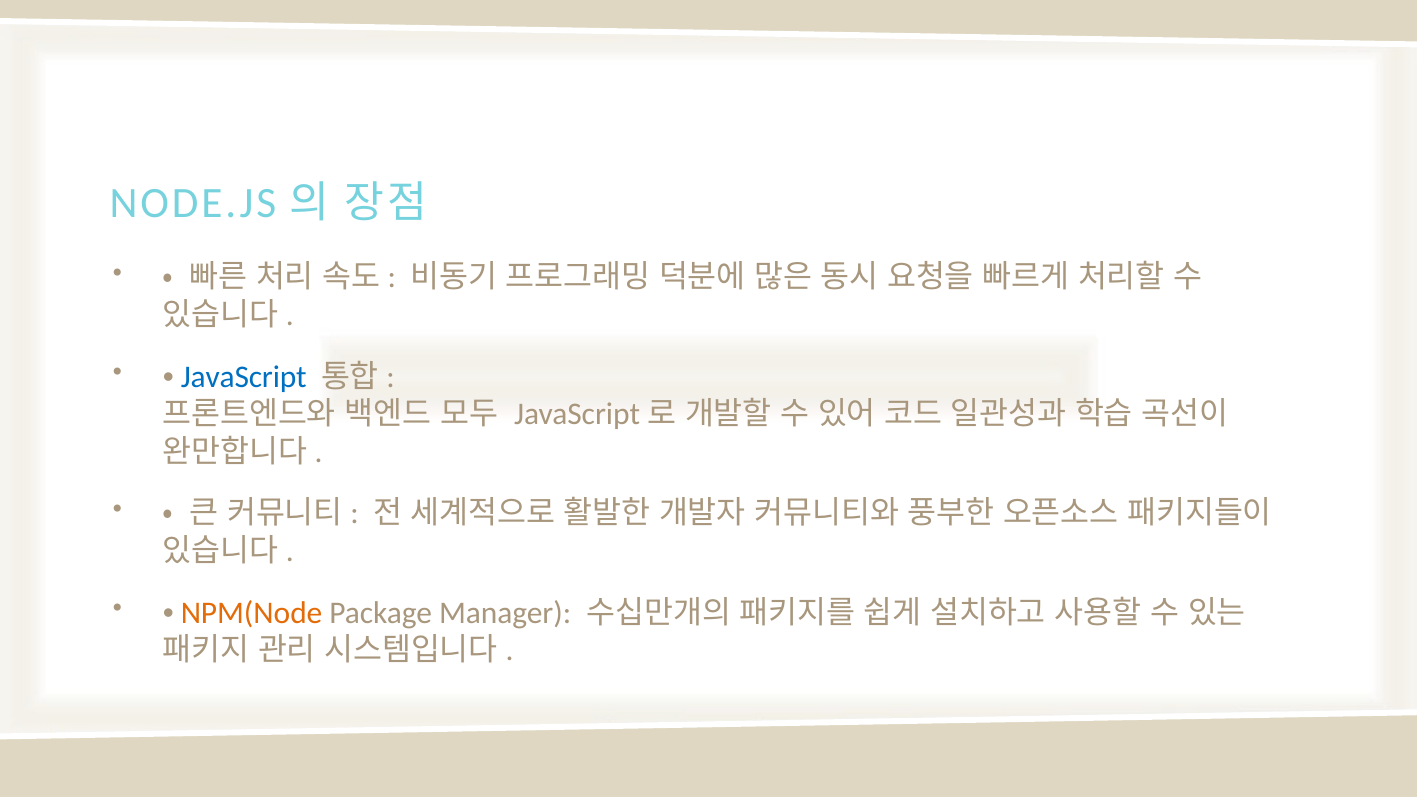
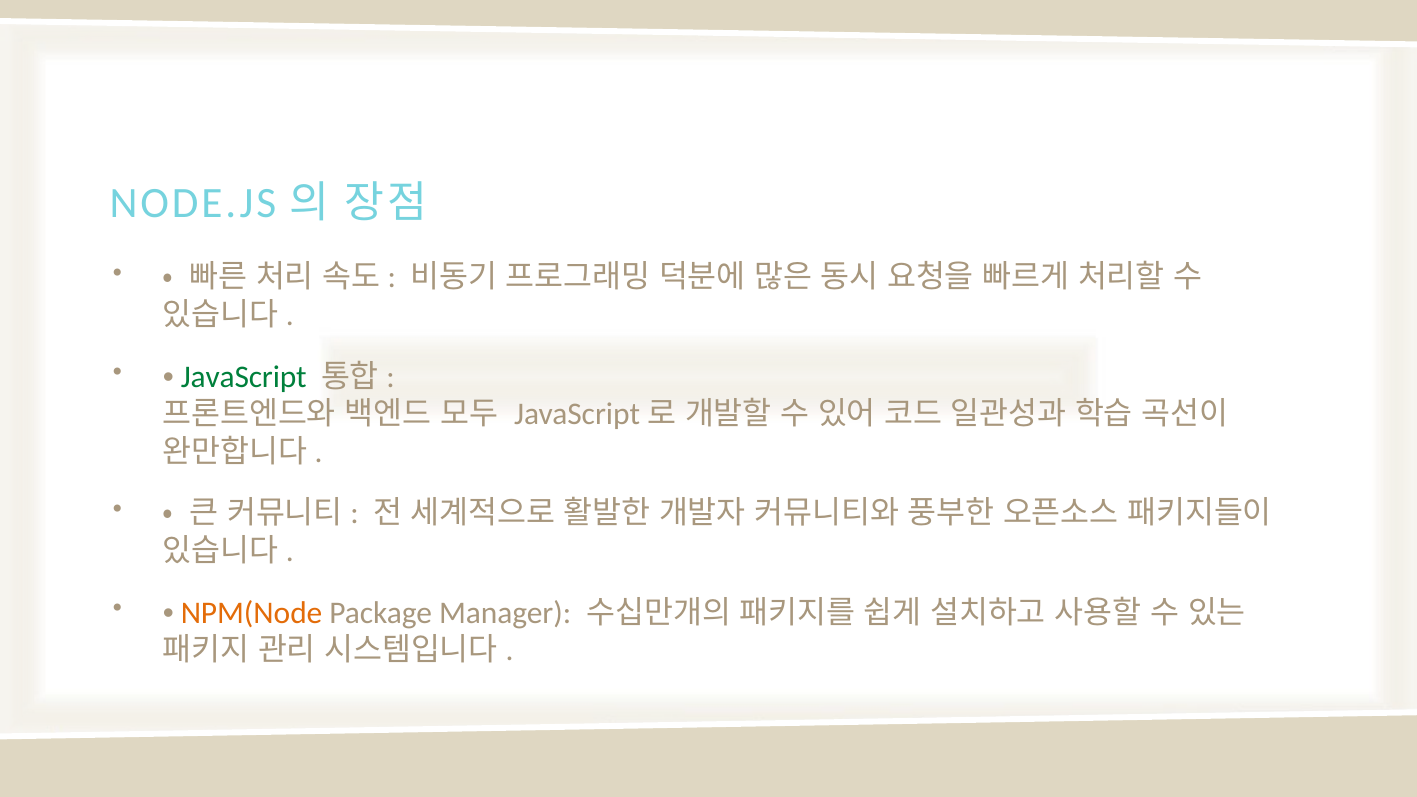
JavaScript colour: blue -> green
